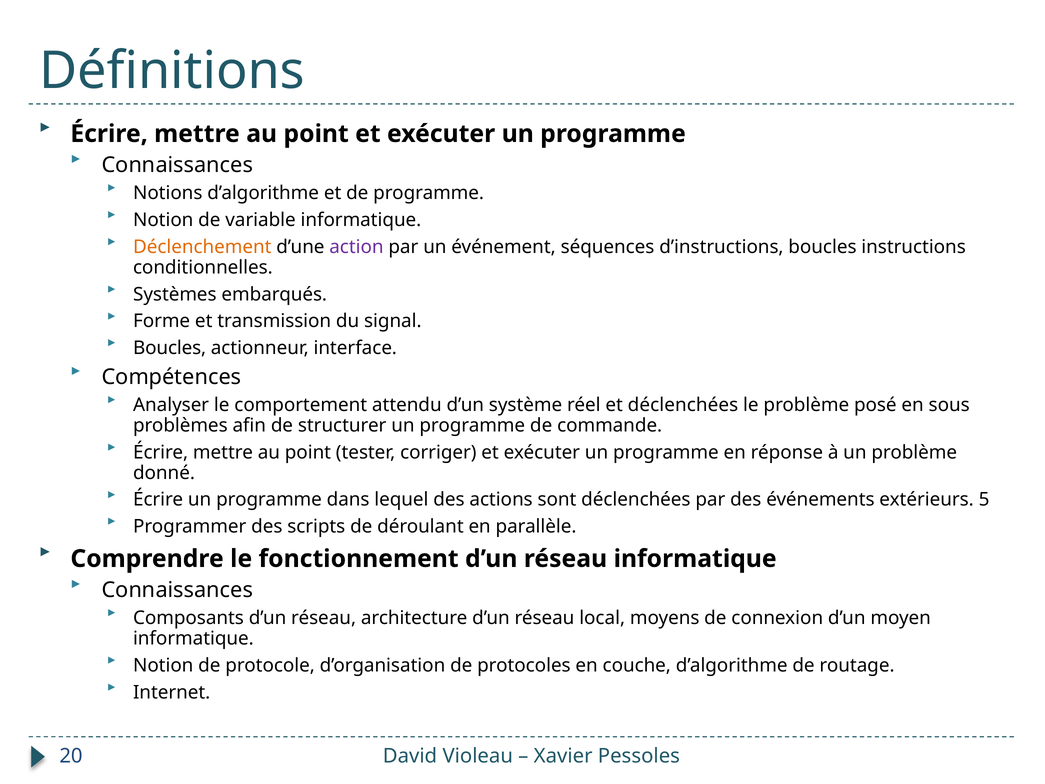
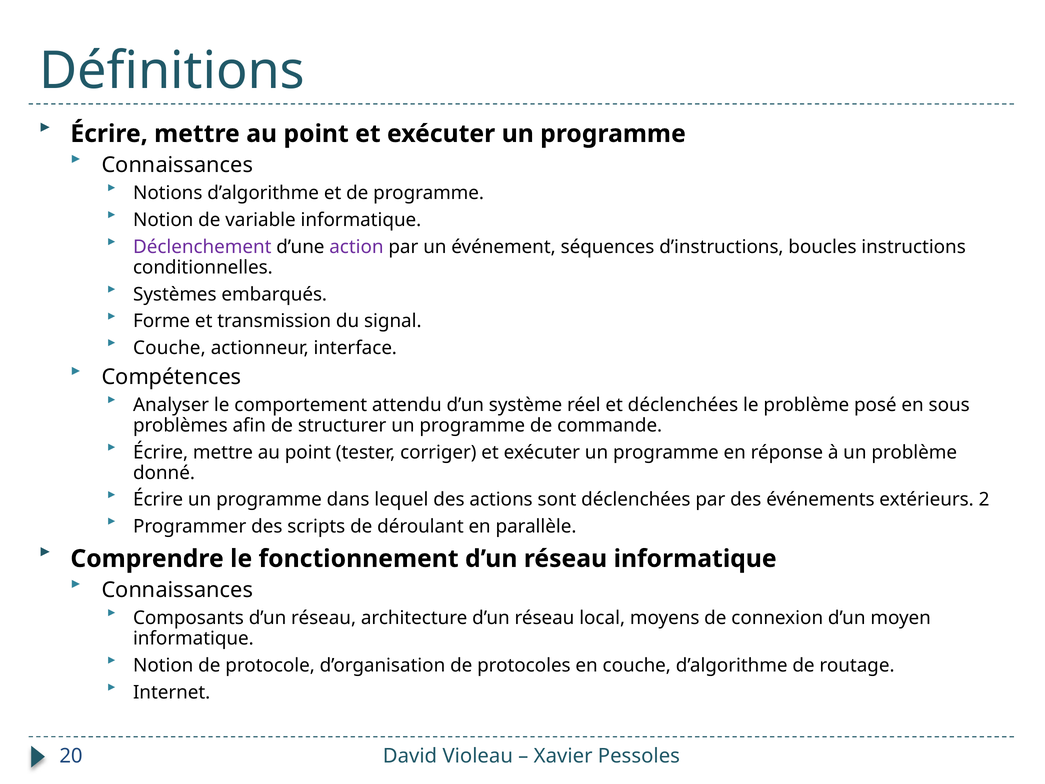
Déclenchement colour: orange -> purple
Boucles at (170, 348): Boucles -> Couche
5: 5 -> 2
